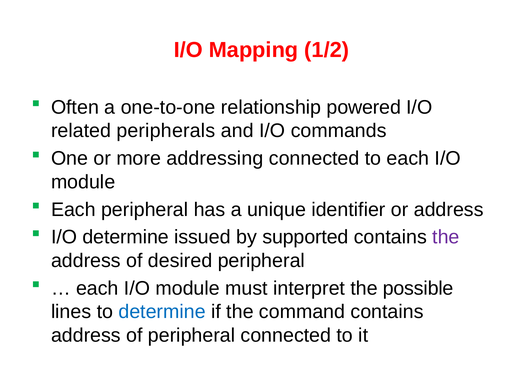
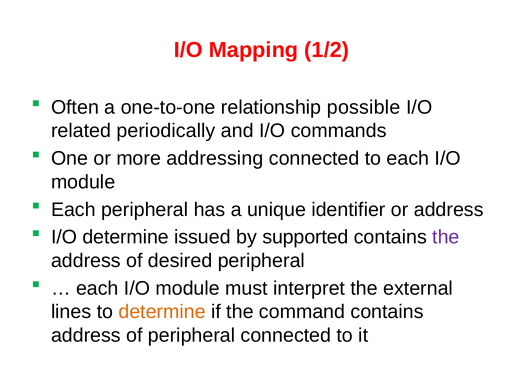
powered: powered -> possible
peripherals: peripherals -> periodically
possible: possible -> external
determine at (162, 312) colour: blue -> orange
